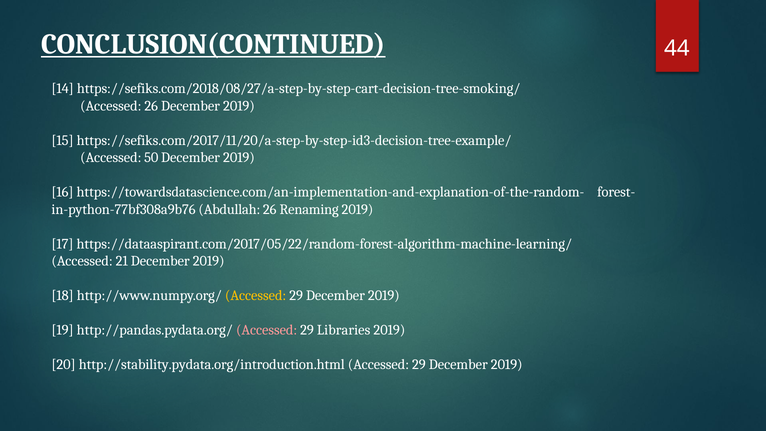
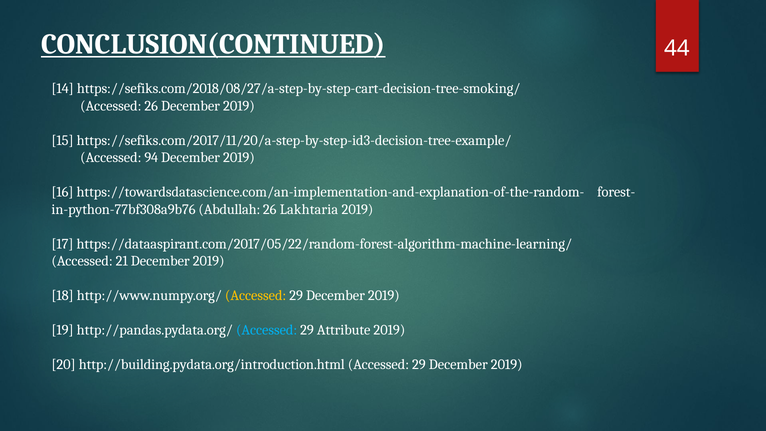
50: 50 -> 94
Renaming: Renaming -> Lakhtaria
Accessed at (267, 330) colour: pink -> light blue
Libraries: Libraries -> Attribute
http://stability.pydata.org/introduction.html: http://stability.pydata.org/introduction.html -> http://building.pydata.org/introduction.html
